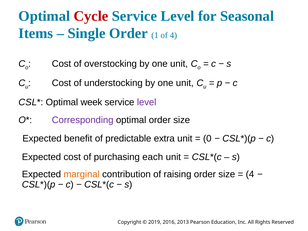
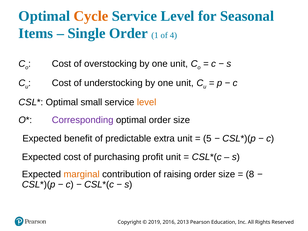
Cycle colour: red -> orange
week: week -> small
level at (147, 102) colour: purple -> orange
0: 0 -> 5
each: each -> profit
4 at (250, 174): 4 -> 8
